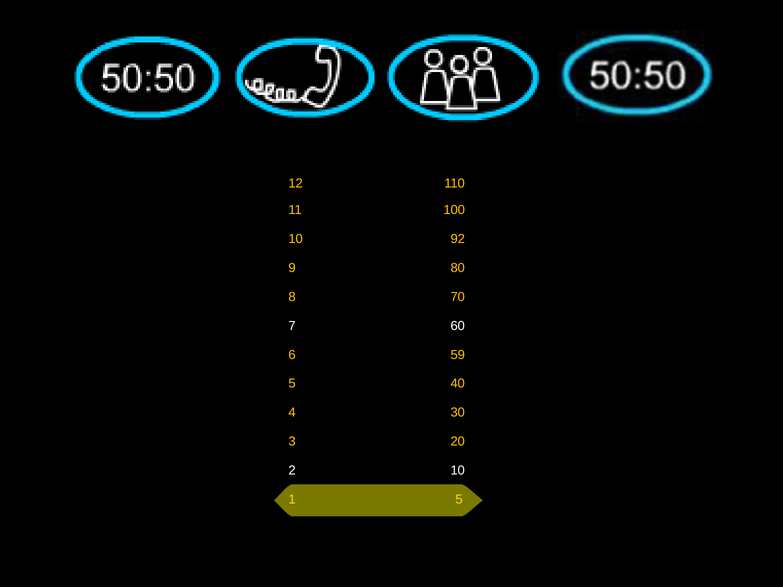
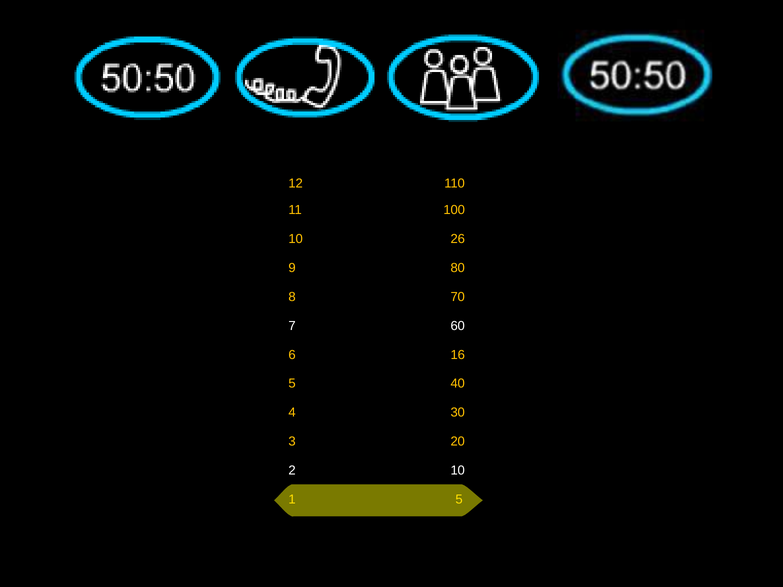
92: 92 -> 26
59: 59 -> 16
